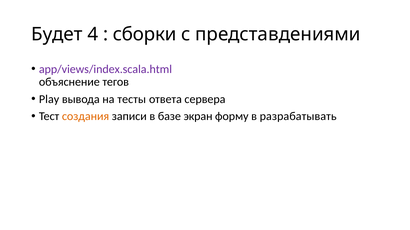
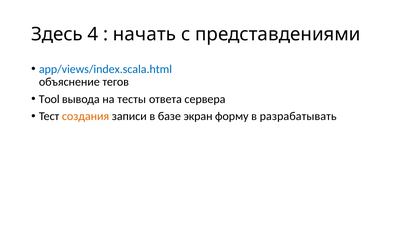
Будет: Будет -> Здесь
сборки: сборки -> начать
app/views/index.scala.html colour: purple -> blue
Play: Play -> Tool
